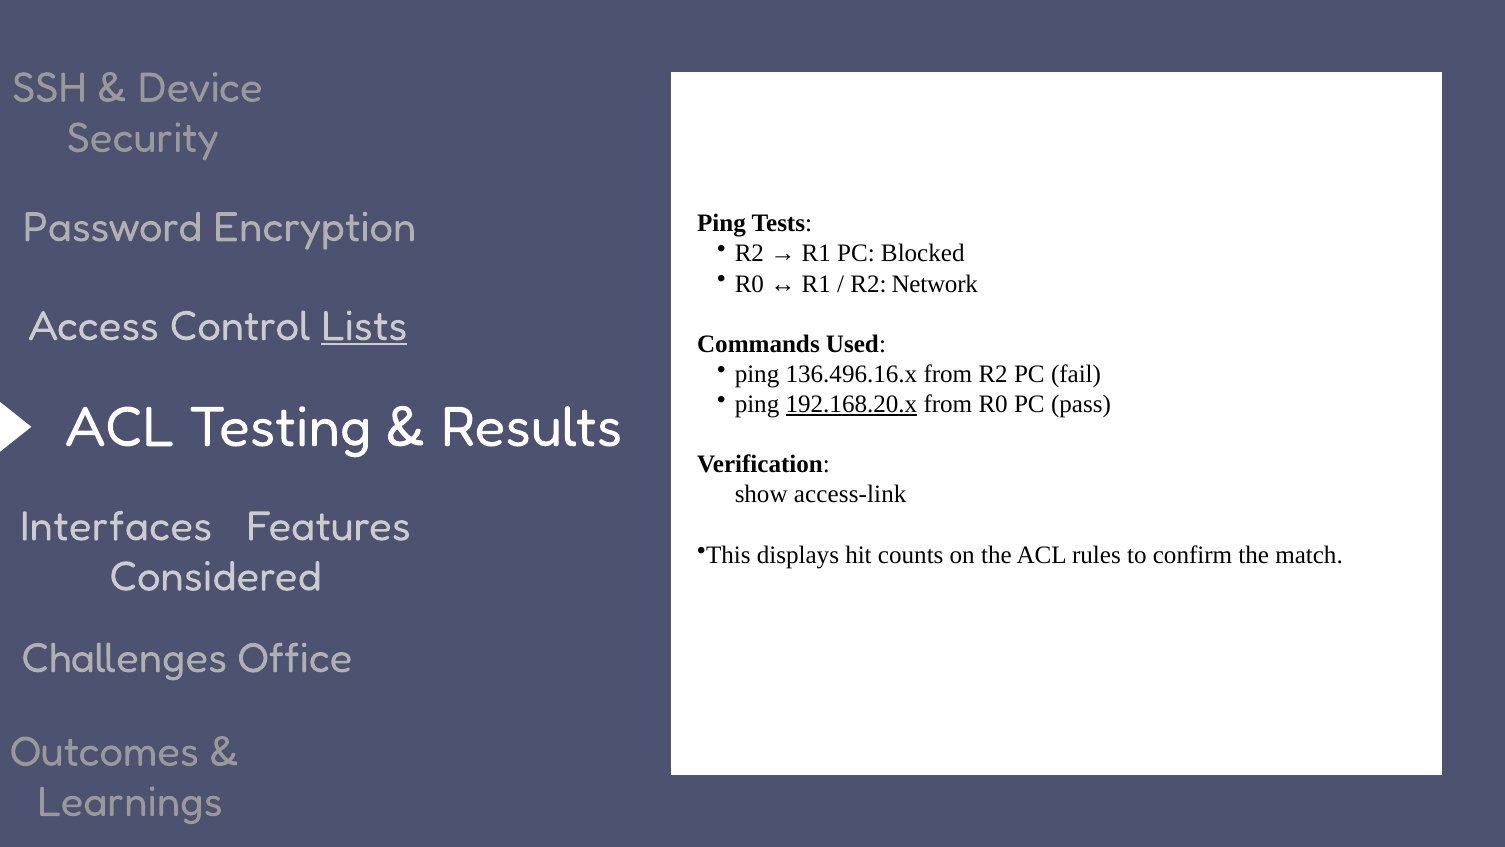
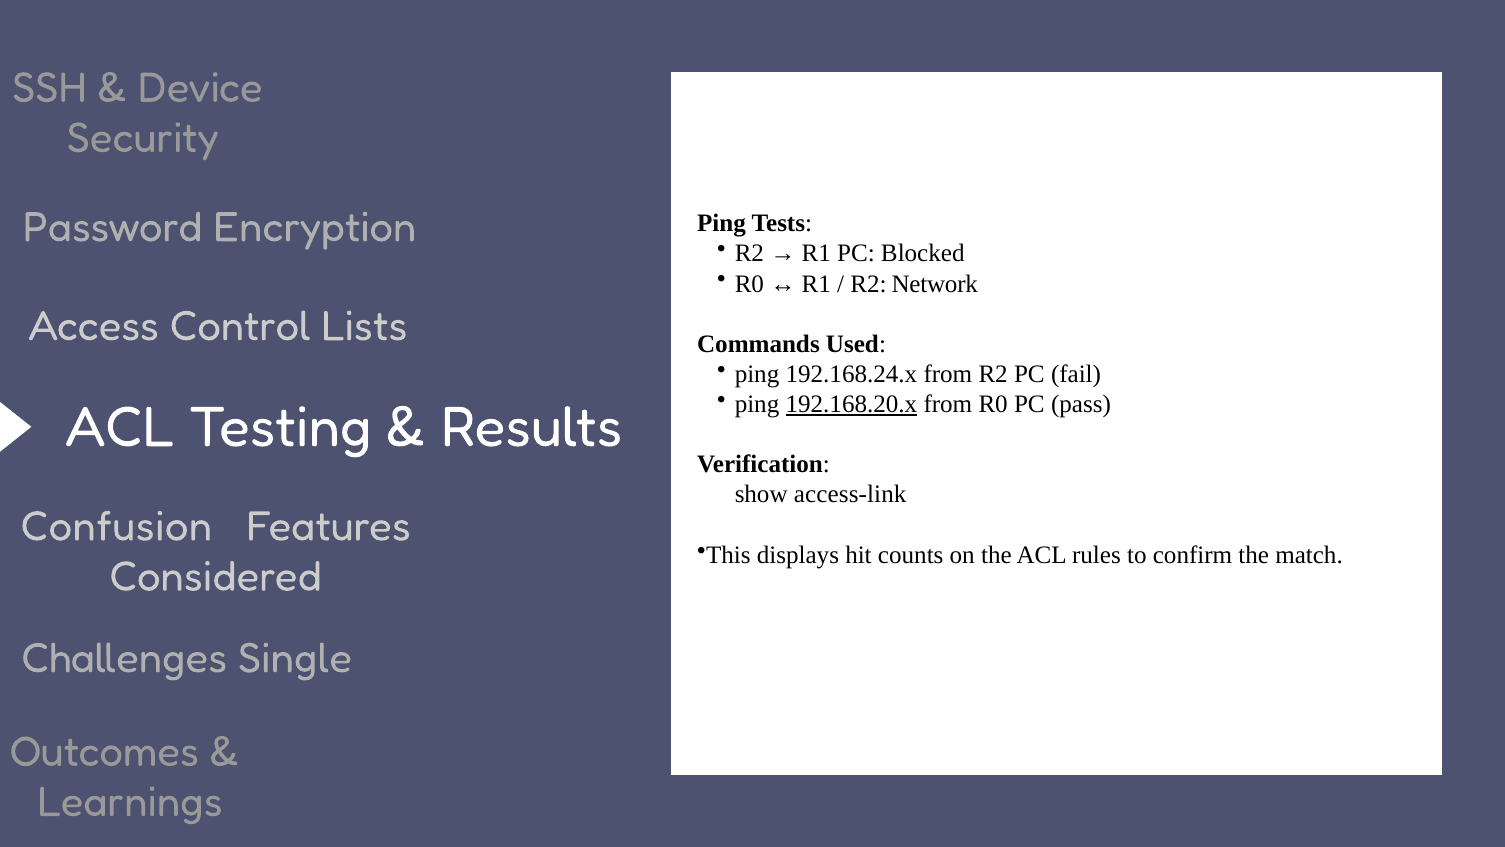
Lists underline: present -> none
136.496.16.x: 136.496.16.x -> 192.168.24.x
Interfaces: Interfaces -> Confusion
Office: Office -> Single
